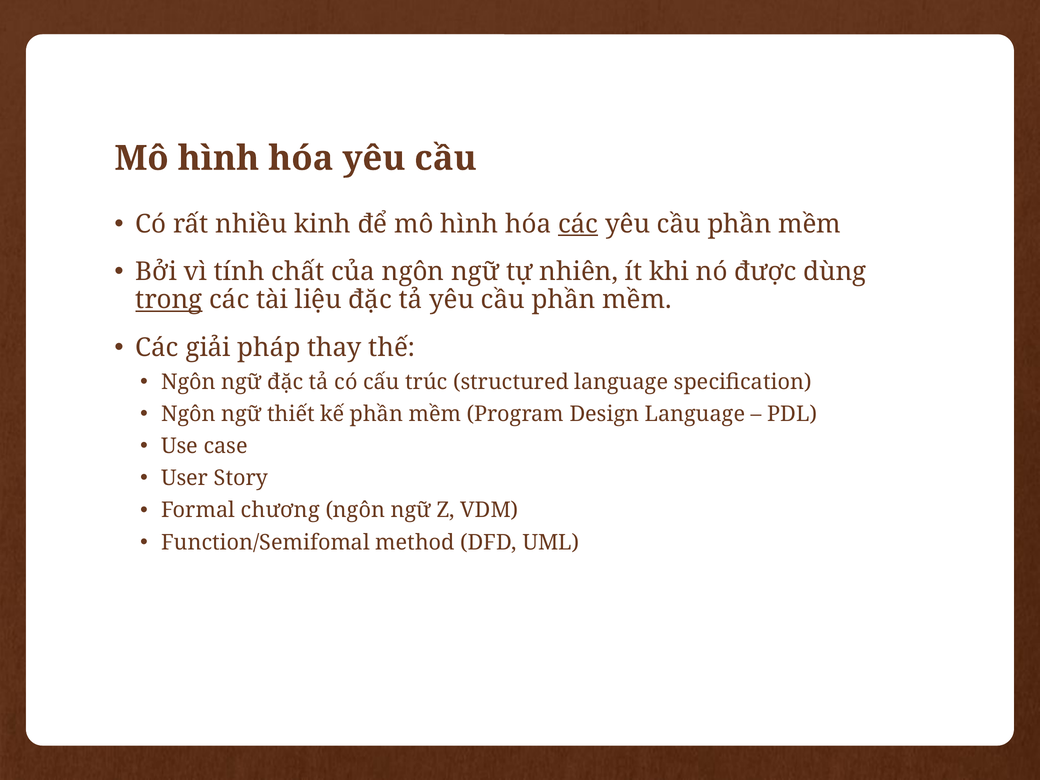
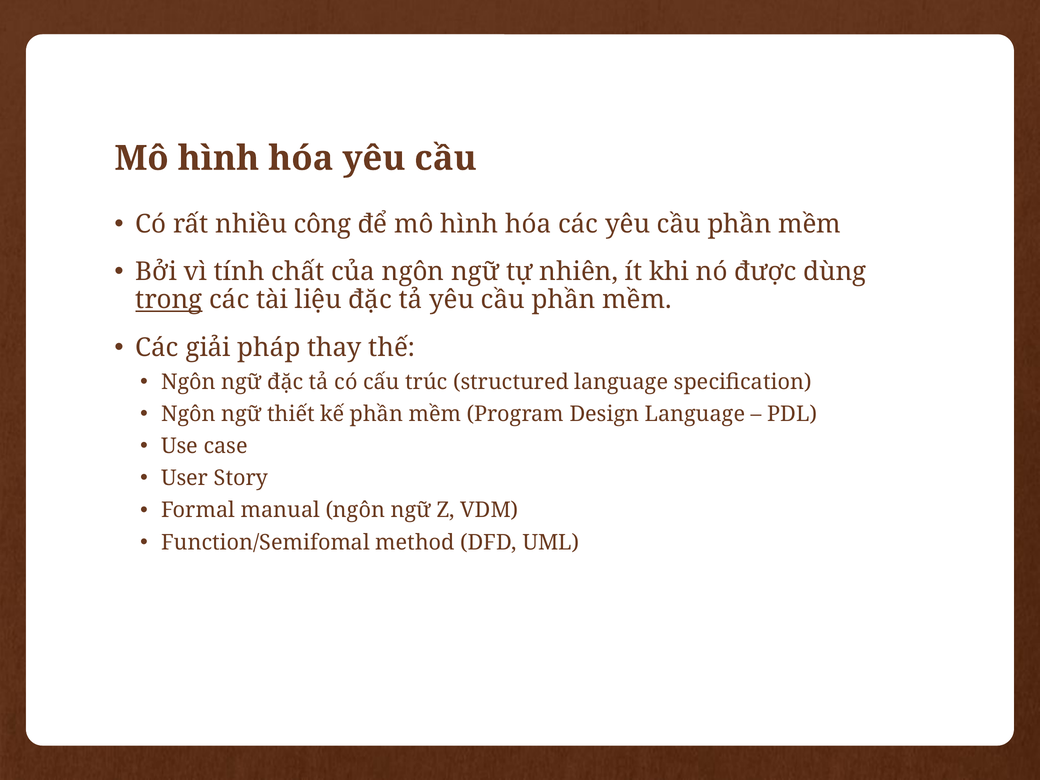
kinh: kinh -> công
các at (578, 224) underline: present -> none
chương: chương -> manual
